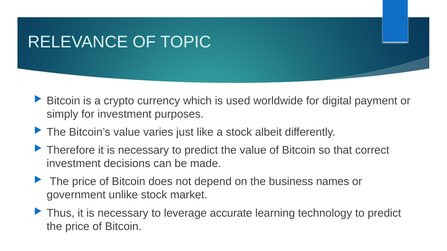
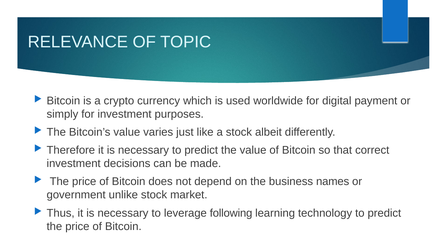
accurate: accurate -> following
